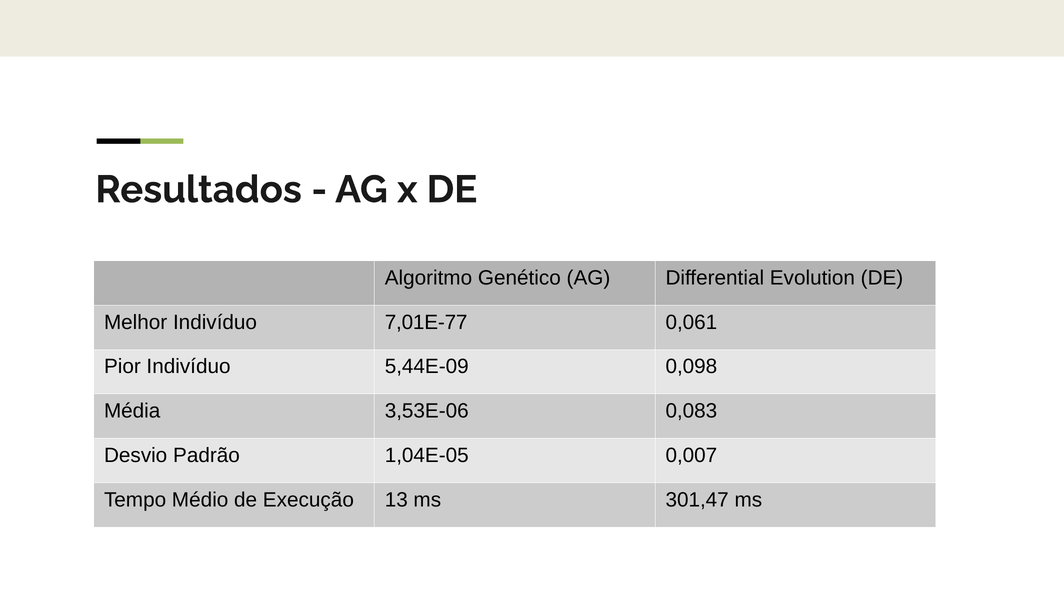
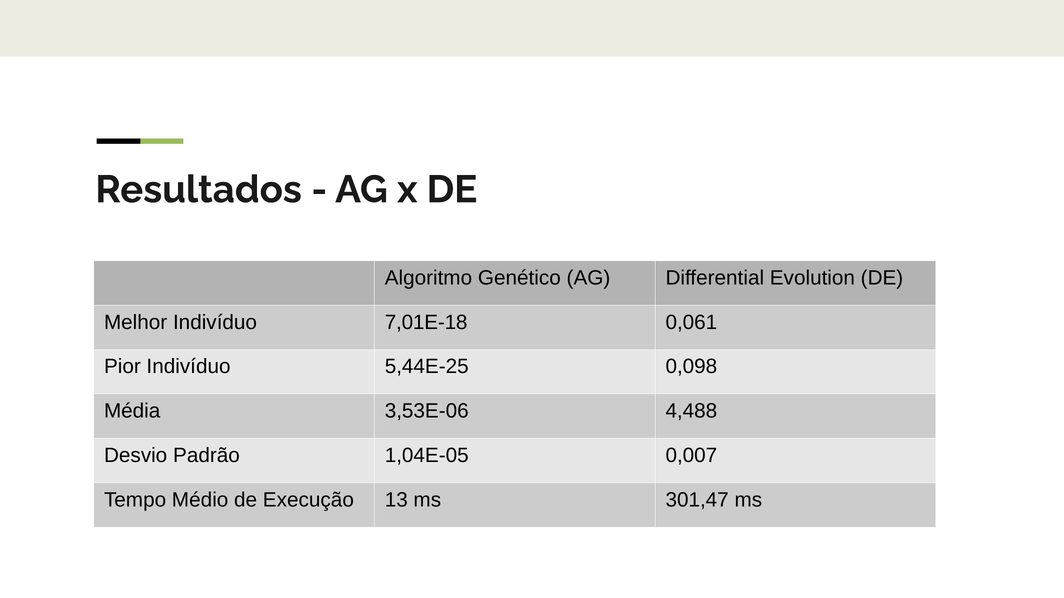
7,01E-77: 7,01E-77 -> 7,01E-18
5,44E-09: 5,44E-09 -> 5,44E-25
0,083: 0,083 -> 4,488
